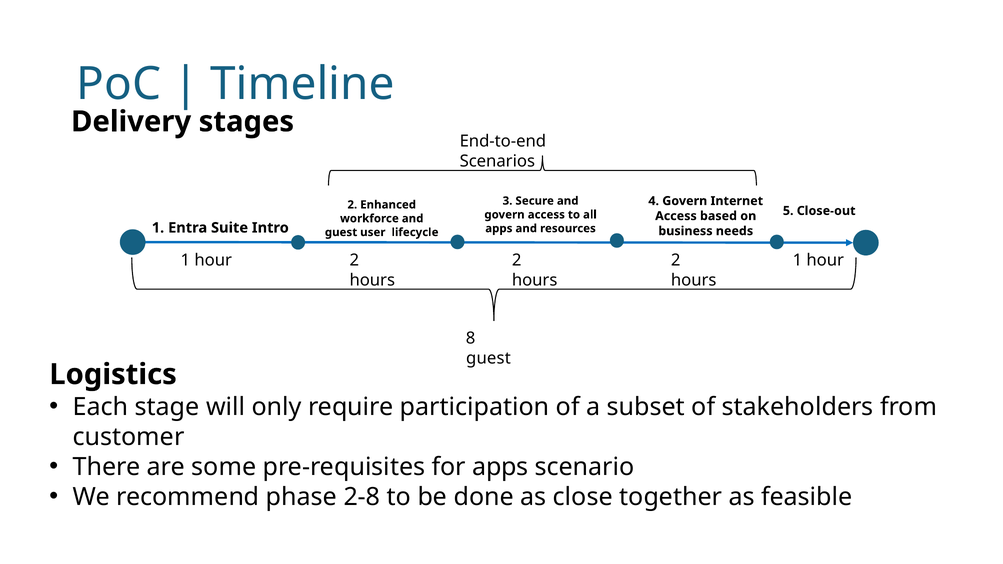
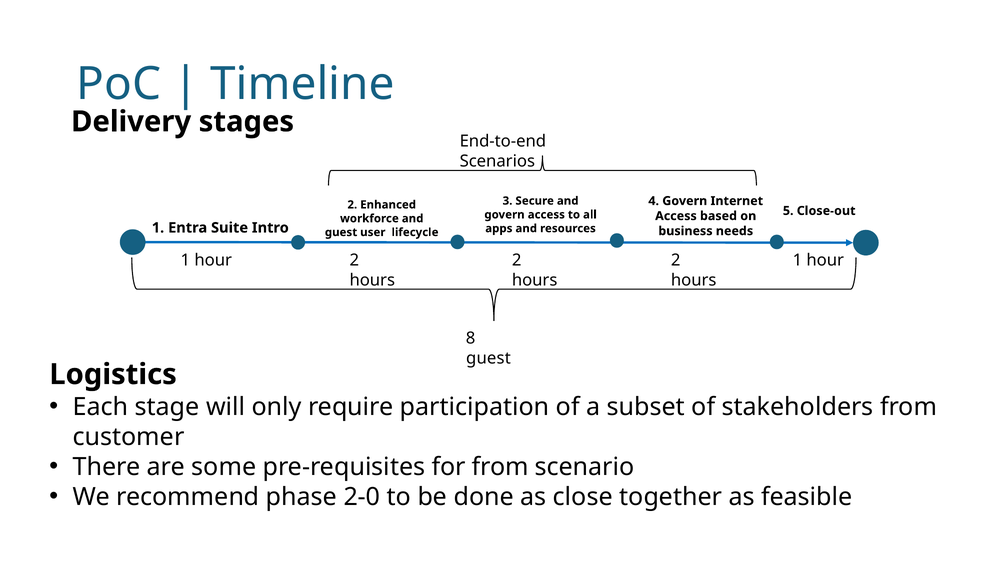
for apps: apps -> from
2-8: 2-8 -> 2-0
